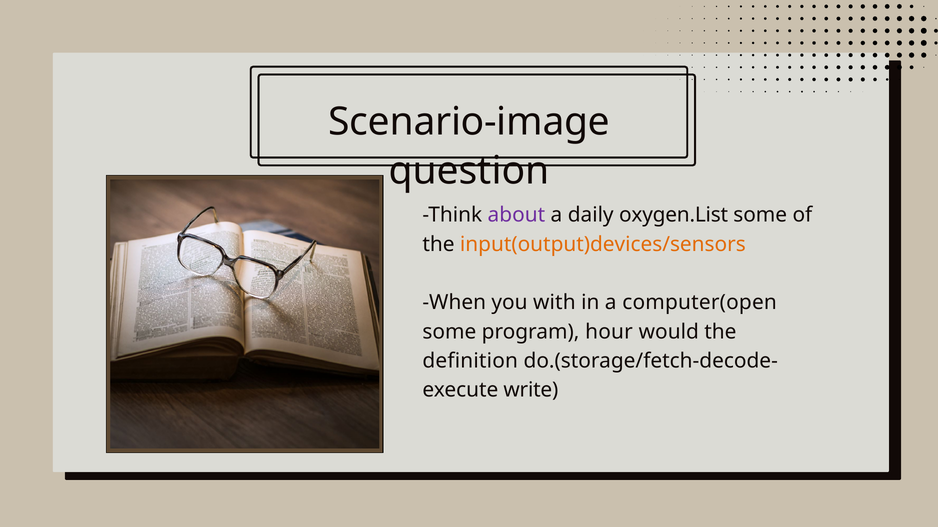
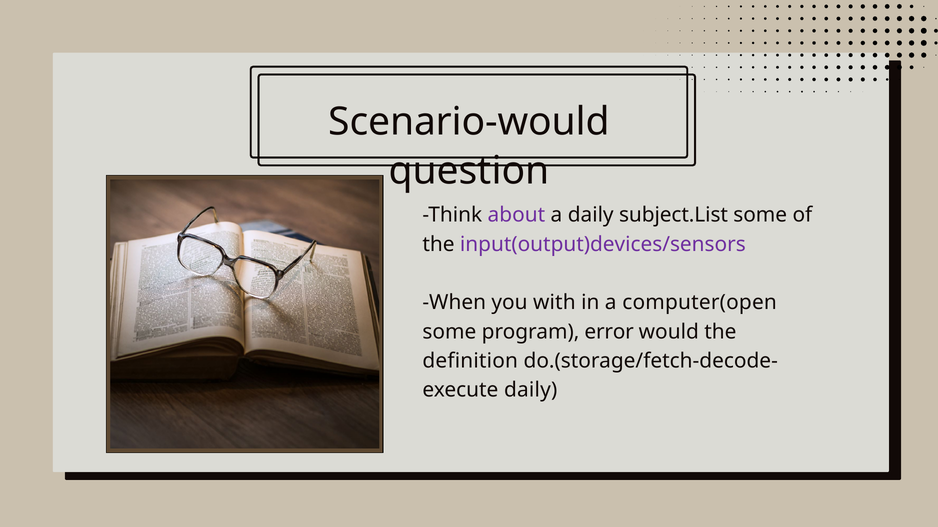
Scenario-image: Scenario-image -> Scenario-would
oxygen.List: oxygen.List -> subject.List
input(output)devices/sensors colour: orange -> purple
hour: hour -> error
write at (531, 390): write -> daily
